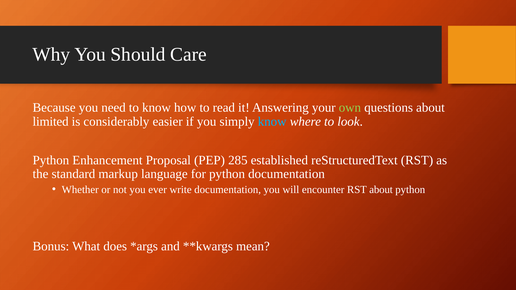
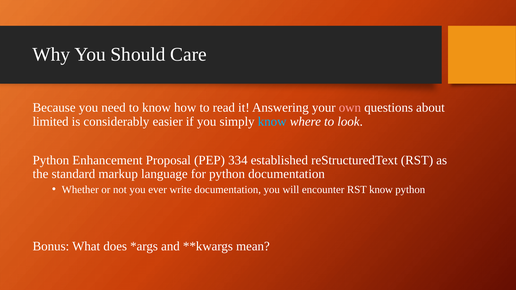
own colour: light green -> pink
285: 285 -> 334
RST about: about -> know
